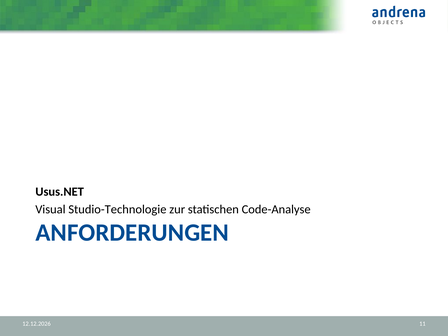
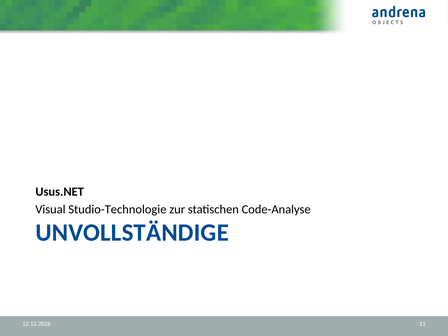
ANFORDERUNGEN: ANFORDERUNGEN -> UNVOLLSTÄNDIGE
